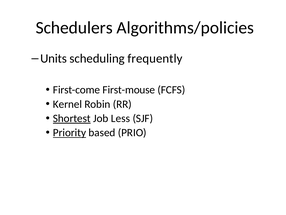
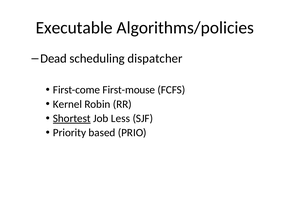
Schedulers: Schedulers -> Executable
Units: Units -> Dead
frequently: frequently -> dispatcher
Priority underline: present -> none
